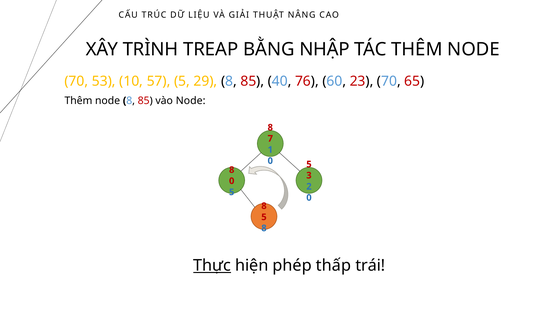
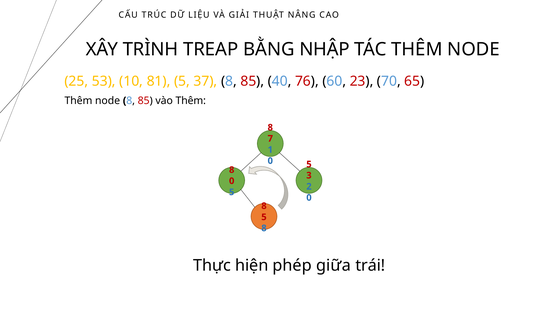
70 at (76, 81): 70 -> 25
57: 57 -> 81
29: 29 -> 37
vào Node: Node -> Thêm
Thực underline: present -> none
thấp: thấp -> giữa
